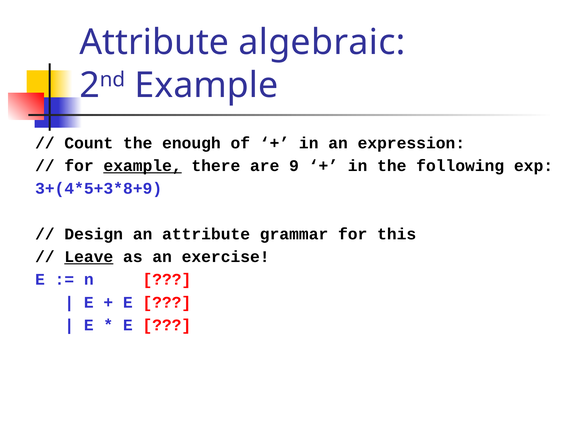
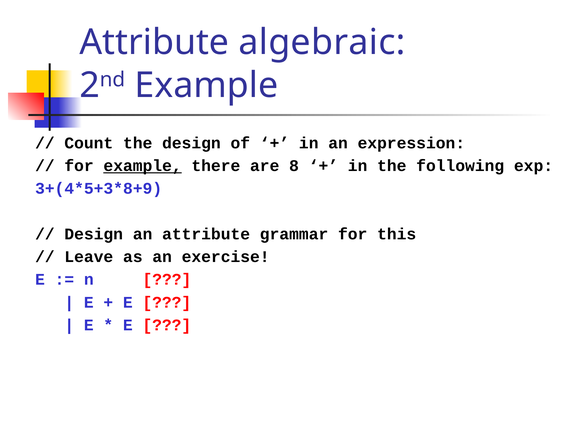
the enough: enough -> design
9: 9 -> 8
Leave underline: present -> none
